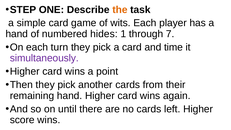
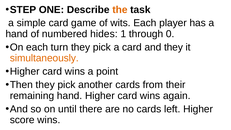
7: 7 -> 0
and time: time -> they
simultaneously colour: purple -> orange
